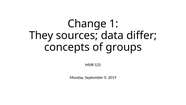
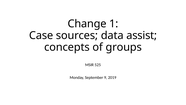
They: They -> Case
differ: differ -> assist
